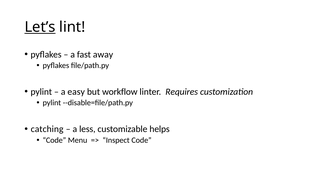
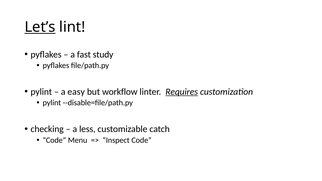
away: away -> study
Requires underline: none -> present
catching: catching -> checking
helps: helps -> catch
